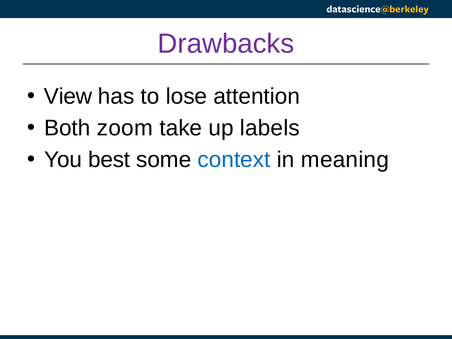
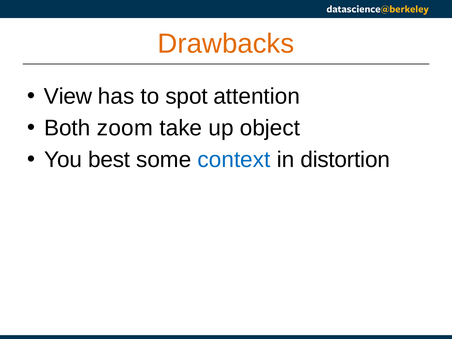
Drawbacks colour: purple -> orange
lose: lose -> spot
labels: labels -> object
meaning: meaning -> distortion
